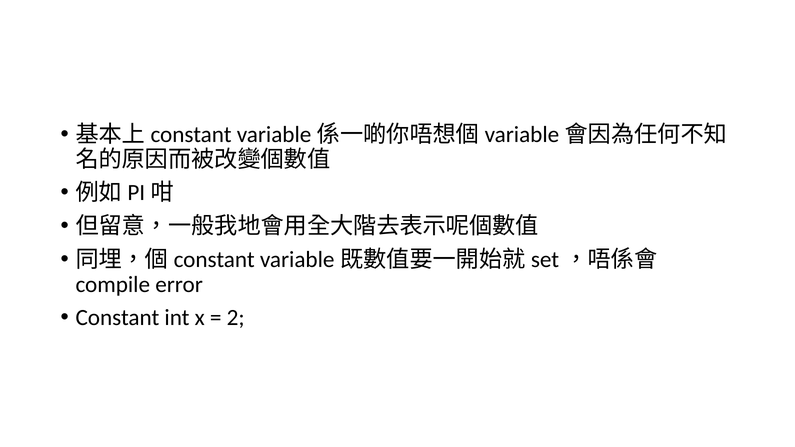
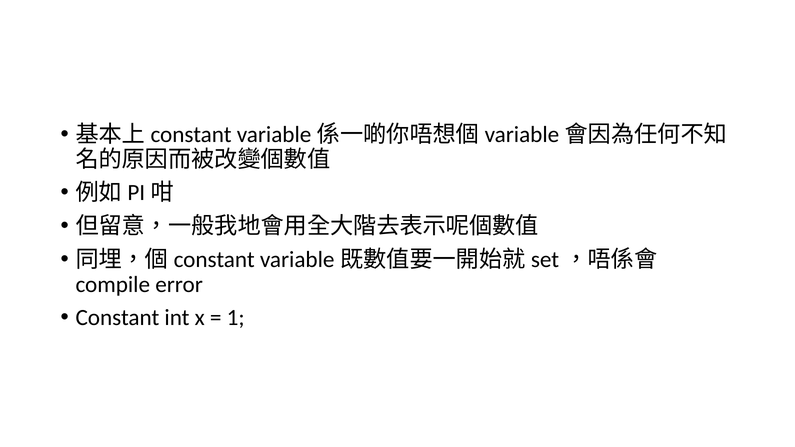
2: 2 -> 1
